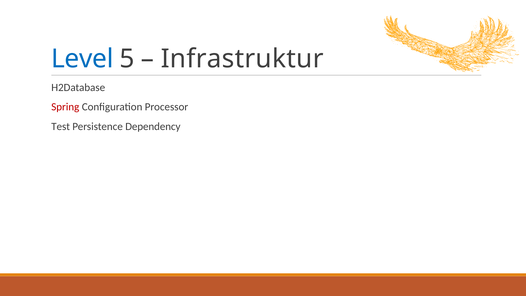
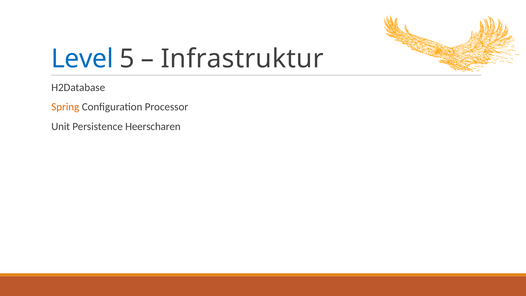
Spring colour: red -> orange
Test: Test -> Unit
Dependency: Dependency -> Heerscharen
